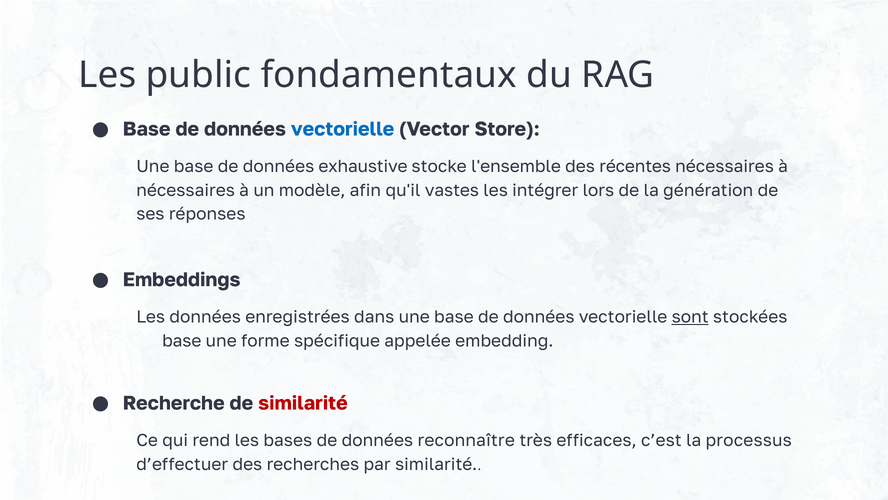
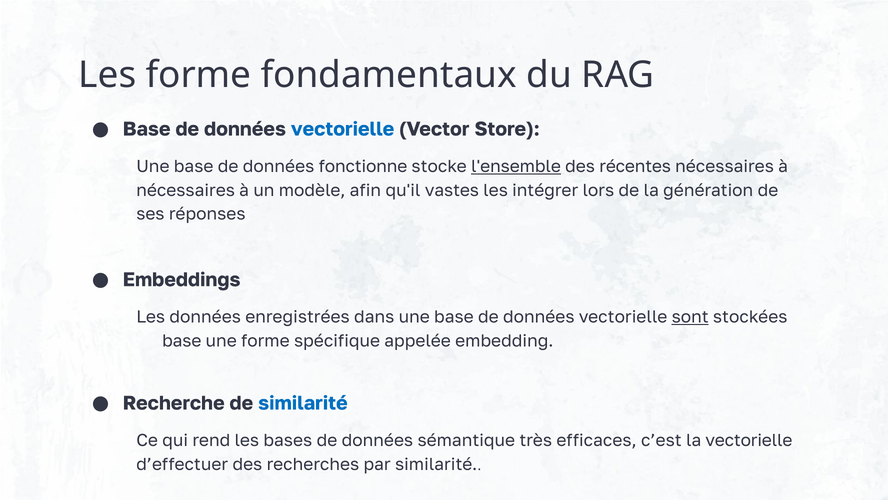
Les public: public -> forme
exhaustive: exhaustive -> fonctionne
l'ensemble underline: none -> present
similarité at (303, 403) colour: red -> blue
reconnaître: reconnaître -> sémantique
la processus: processus -> vectorielle
